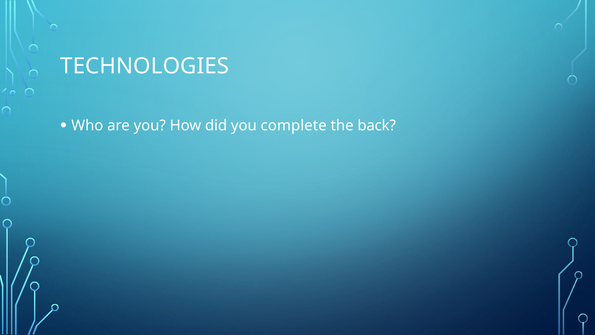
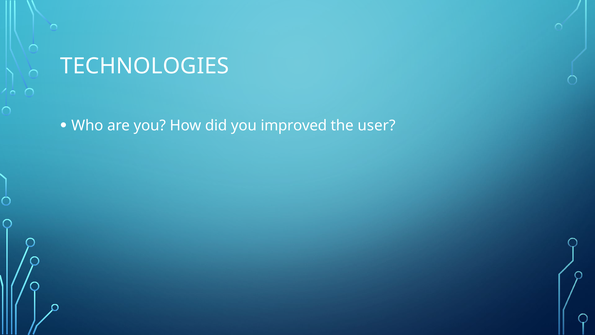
complete: complete -> improved
back: back -> user
